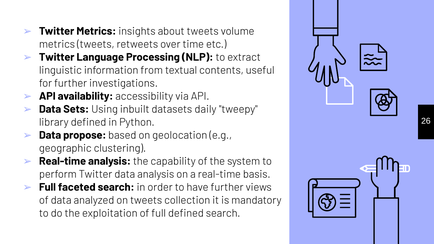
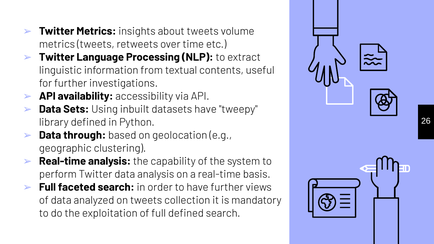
datasets daily: daily -> have
propose: propose -> through
